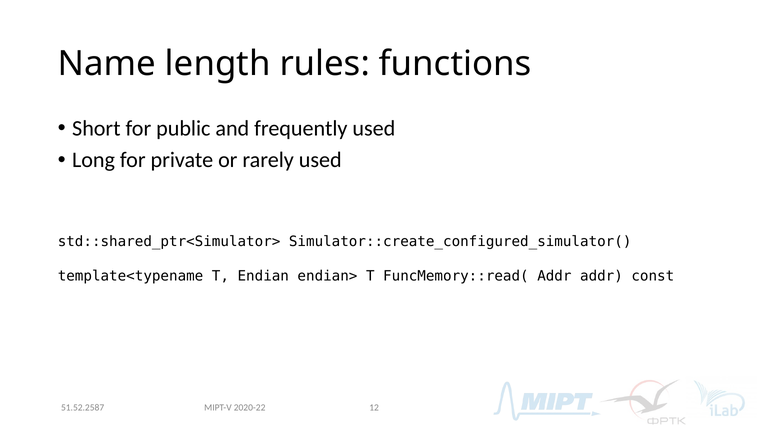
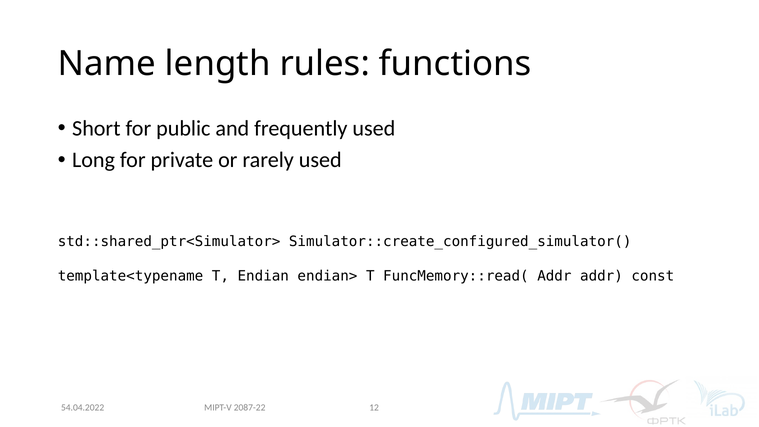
2020-22: 2020-22 -> 2087-22
51.52.2587: 51.52.2587 -> 54.04.2022
